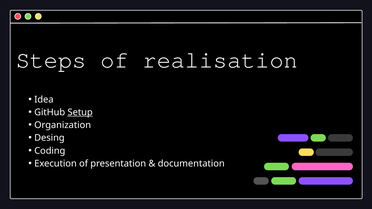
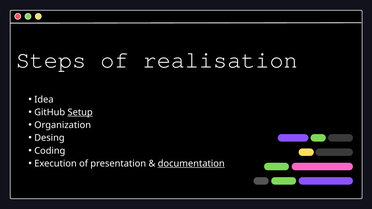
documentation underline: none -> present
